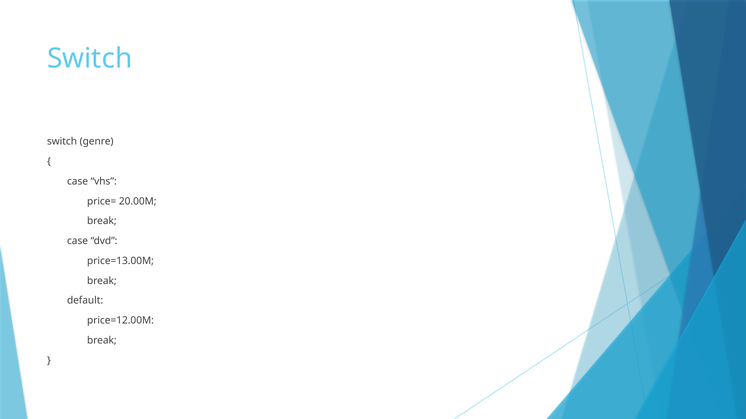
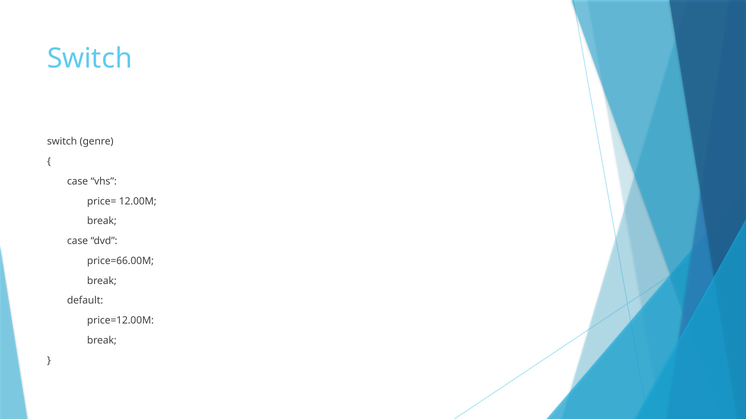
20.00M: 20.00M -> 12.00M
price=13.00M: price=13.00M -> price=66.00M
